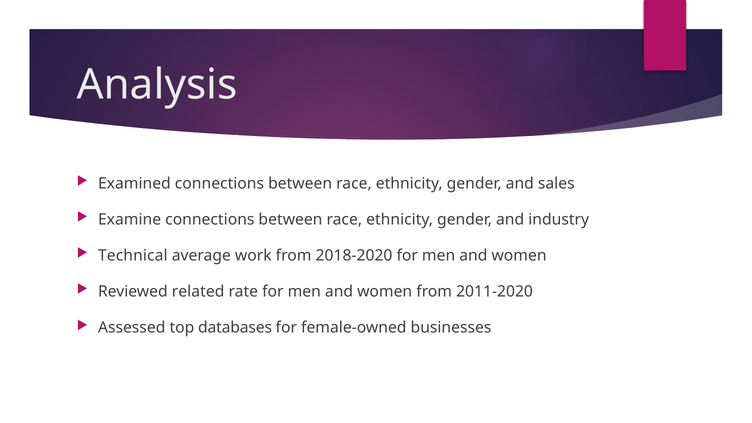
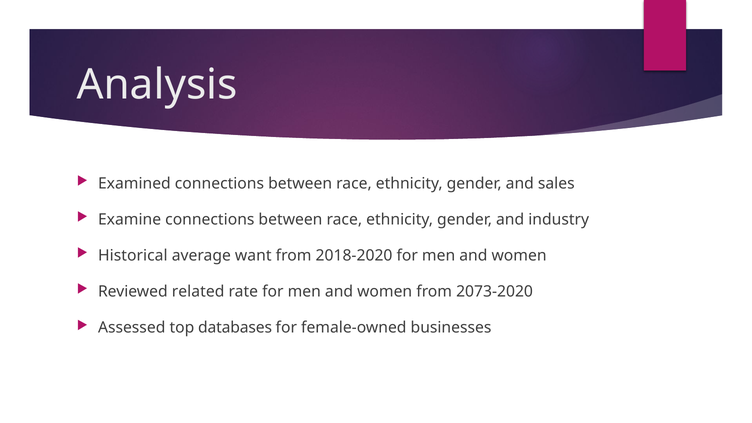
Technical: Technical -> Historical
work: work -> want
2011-2020: 2011-2020 -> 2073-2020
